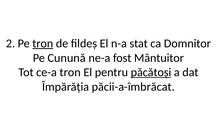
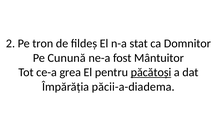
tron at (43, 43) underline: present -> none
ce-a tron: tron -> grea
păcii-a-îmbrăcat: păcii-a-îmbrăcat -> păcii-a-diadema
